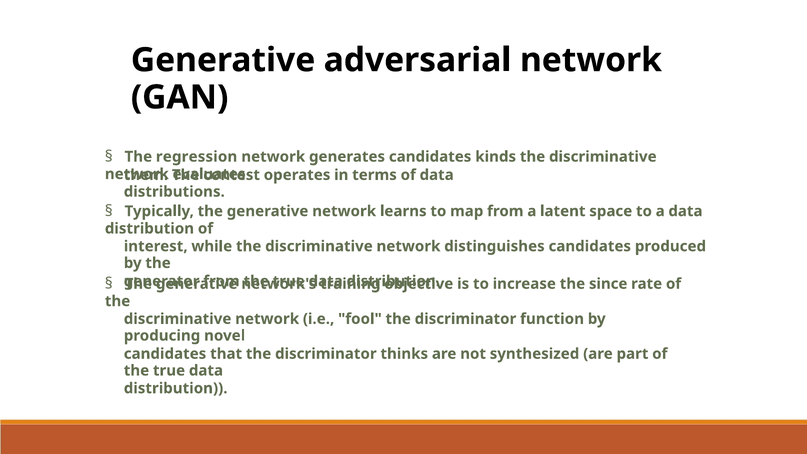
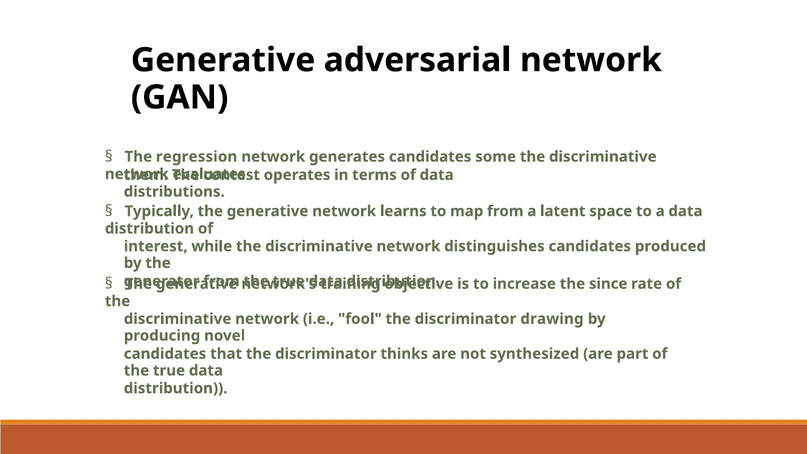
kinds: kinds -> some
function: function -> drawing
